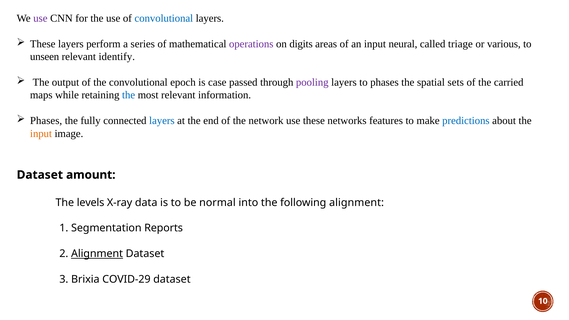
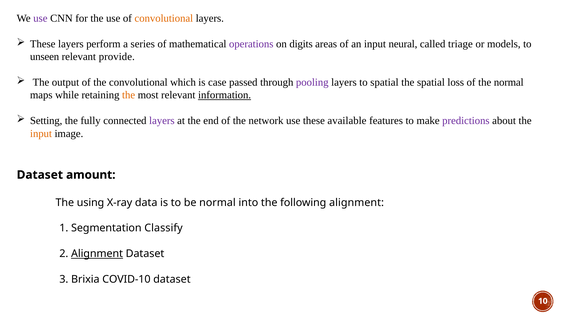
convolutional at (164, 18) colour: blue -> orange
various: various -> models
identify: identify -> provide
epoch: epoch -> which
to phases: phases -> spatial
sets: sets -> loss
the carried: carried -> normal
the at (129, 95) colour: blue -> orange
information underline: none -> present
Phases at (46, 121): Phases -> Setting
layers at (162, 121) colour: blue -> purple
networks: networks -> available
predictions colour: blue -> purple
levels: levels -> using
Reports: Reports -> Classify
COVID-29: COVID-29 -> COVID-10
